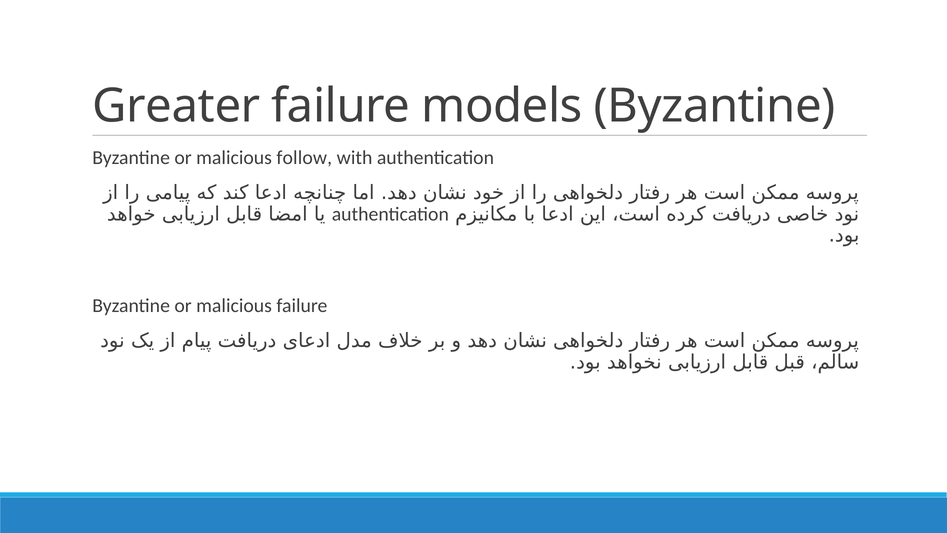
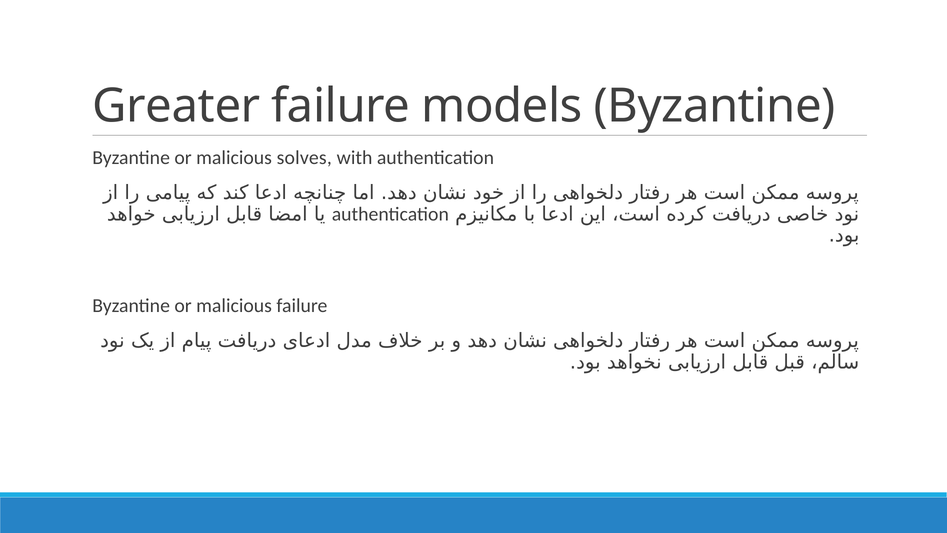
follow: follow -> solves
